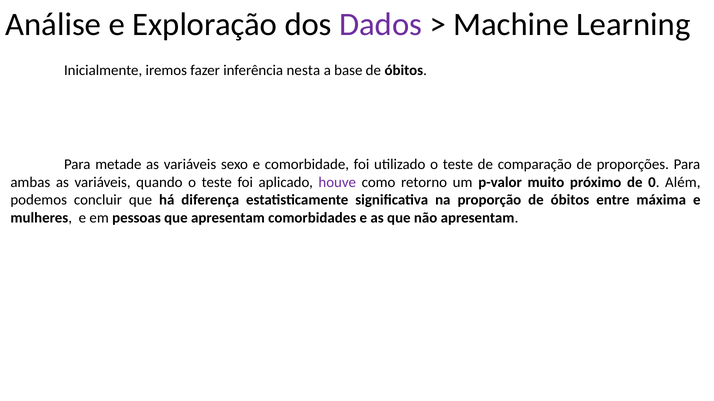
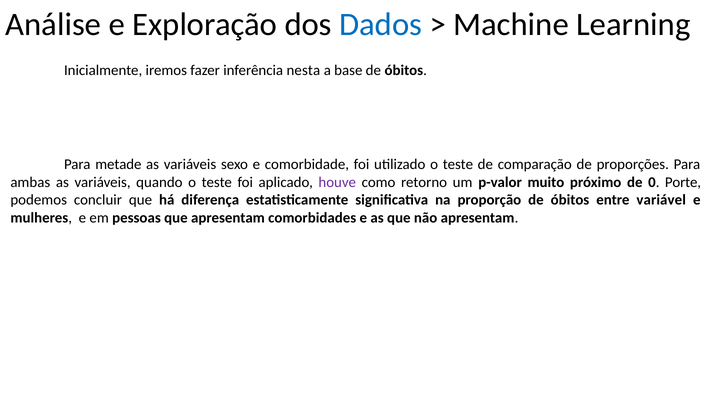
Dados colour: purple -> blue
Além: Além -> Porte
máxima: máxima -> variável
